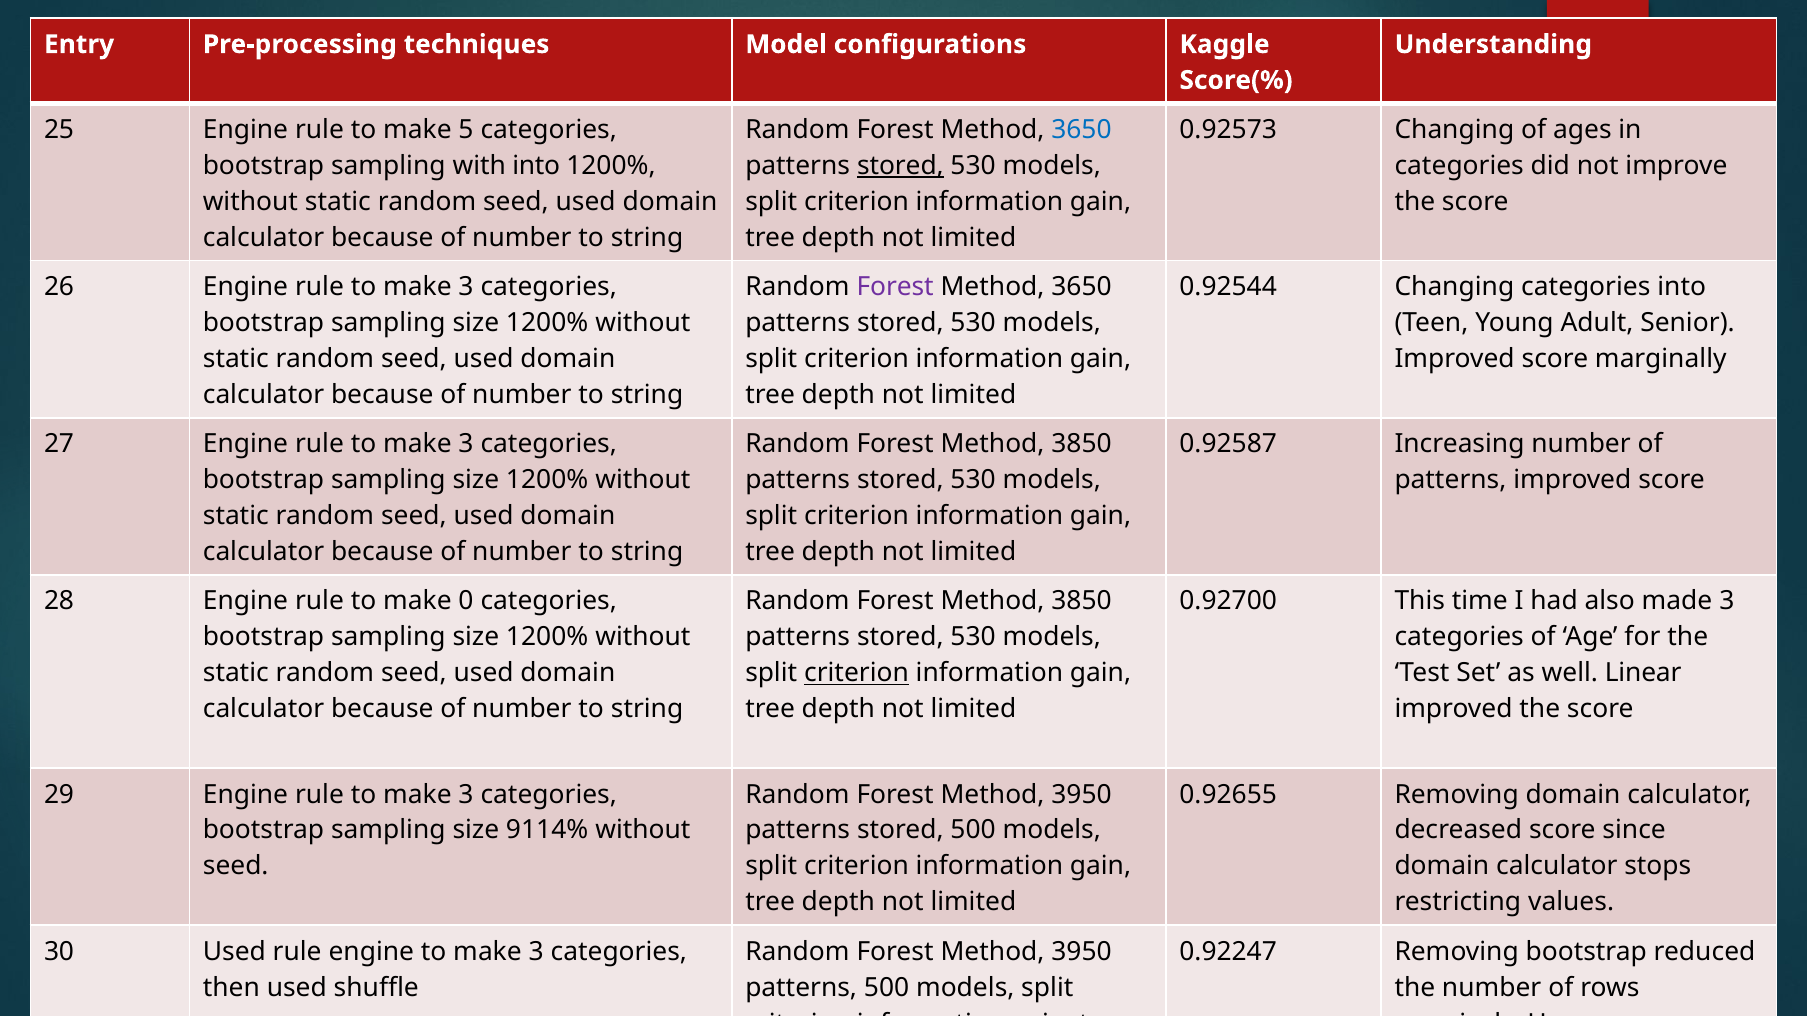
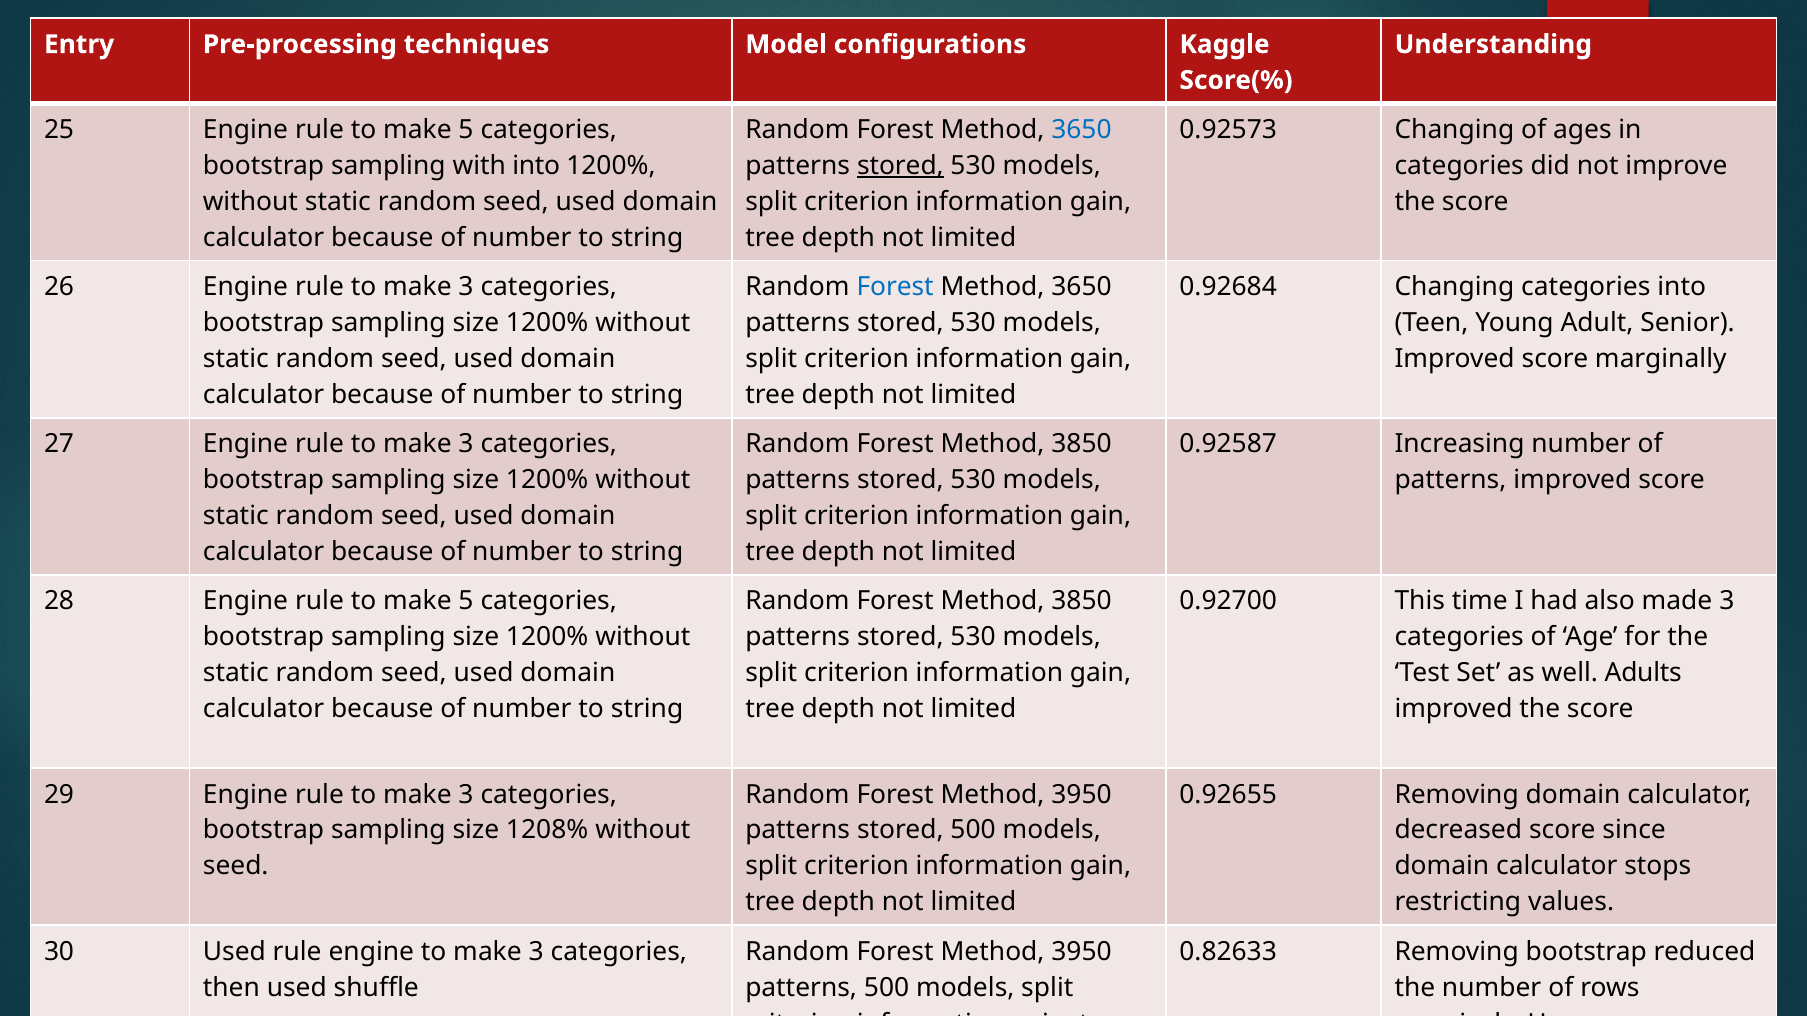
Forest at (895, 287) colour: purple -> blue
0.92544: 0.92544 -> 0.92684
0 at (466, 602): 0 -> 5
criterion at (856, 673) underline: present -> none
Linear: Linear -> Adults
9114%: 9114% -> 1208%
0.92247: 0.92247 -> 0.82633
